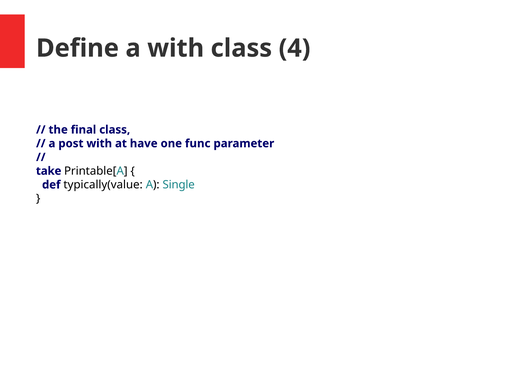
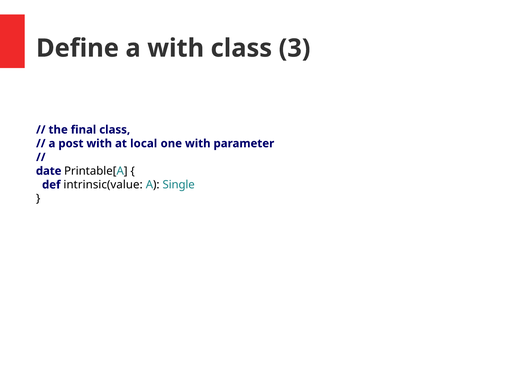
4: 4 -> 3
have: have -> local
one func: func -> with
take: take -> date
typically(value: typically(value -> intrinsic(value
